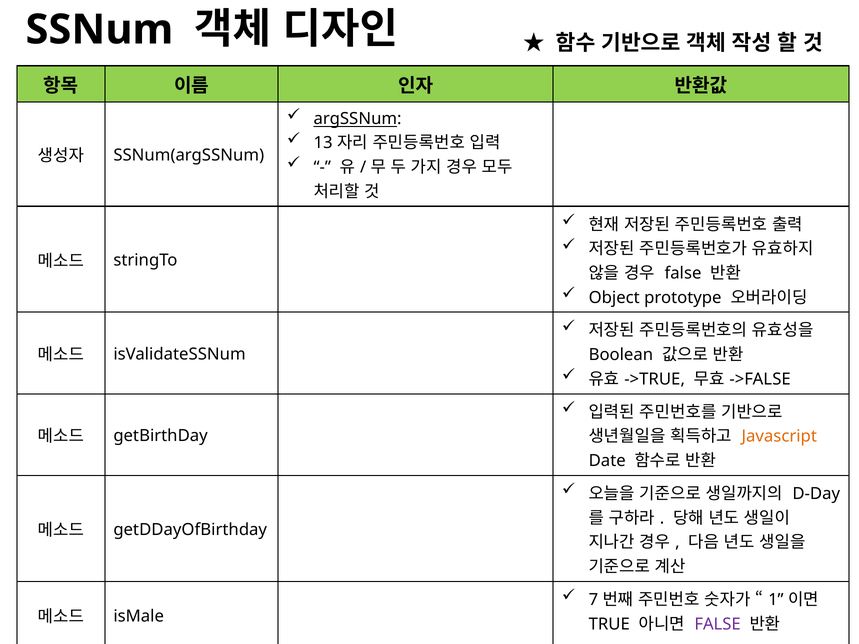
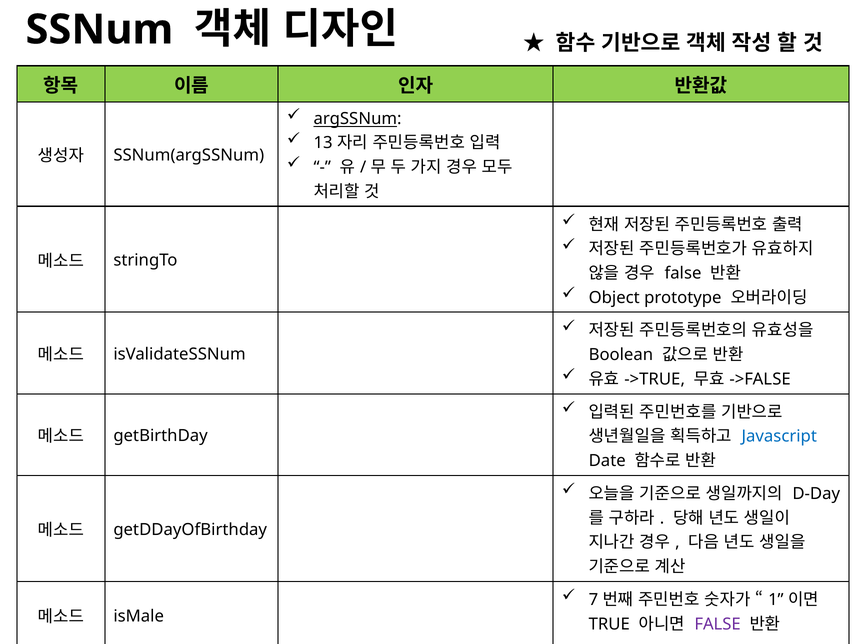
Javascript colour: orange -> blue
